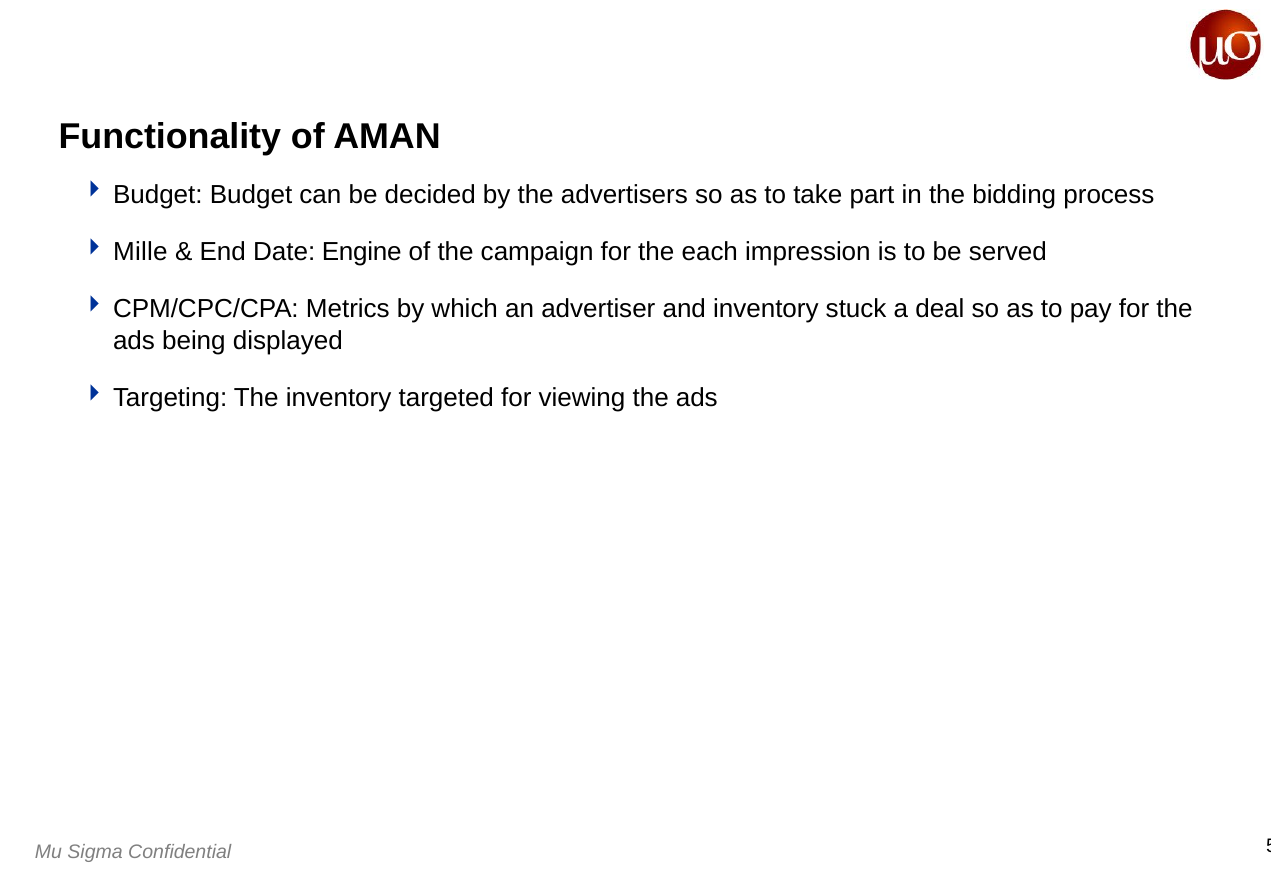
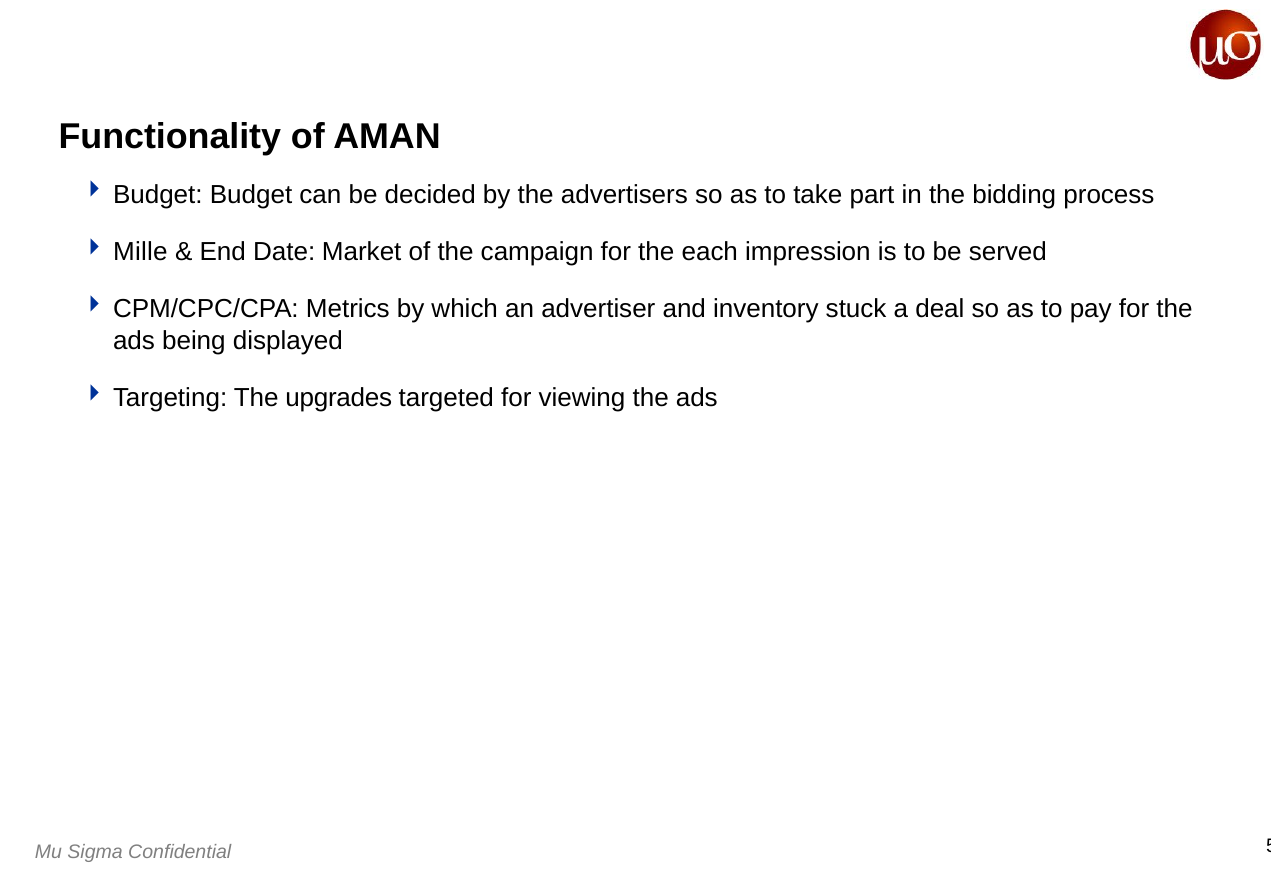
Engine: Engine -> Market
The inventory: inventory -> upgrades
